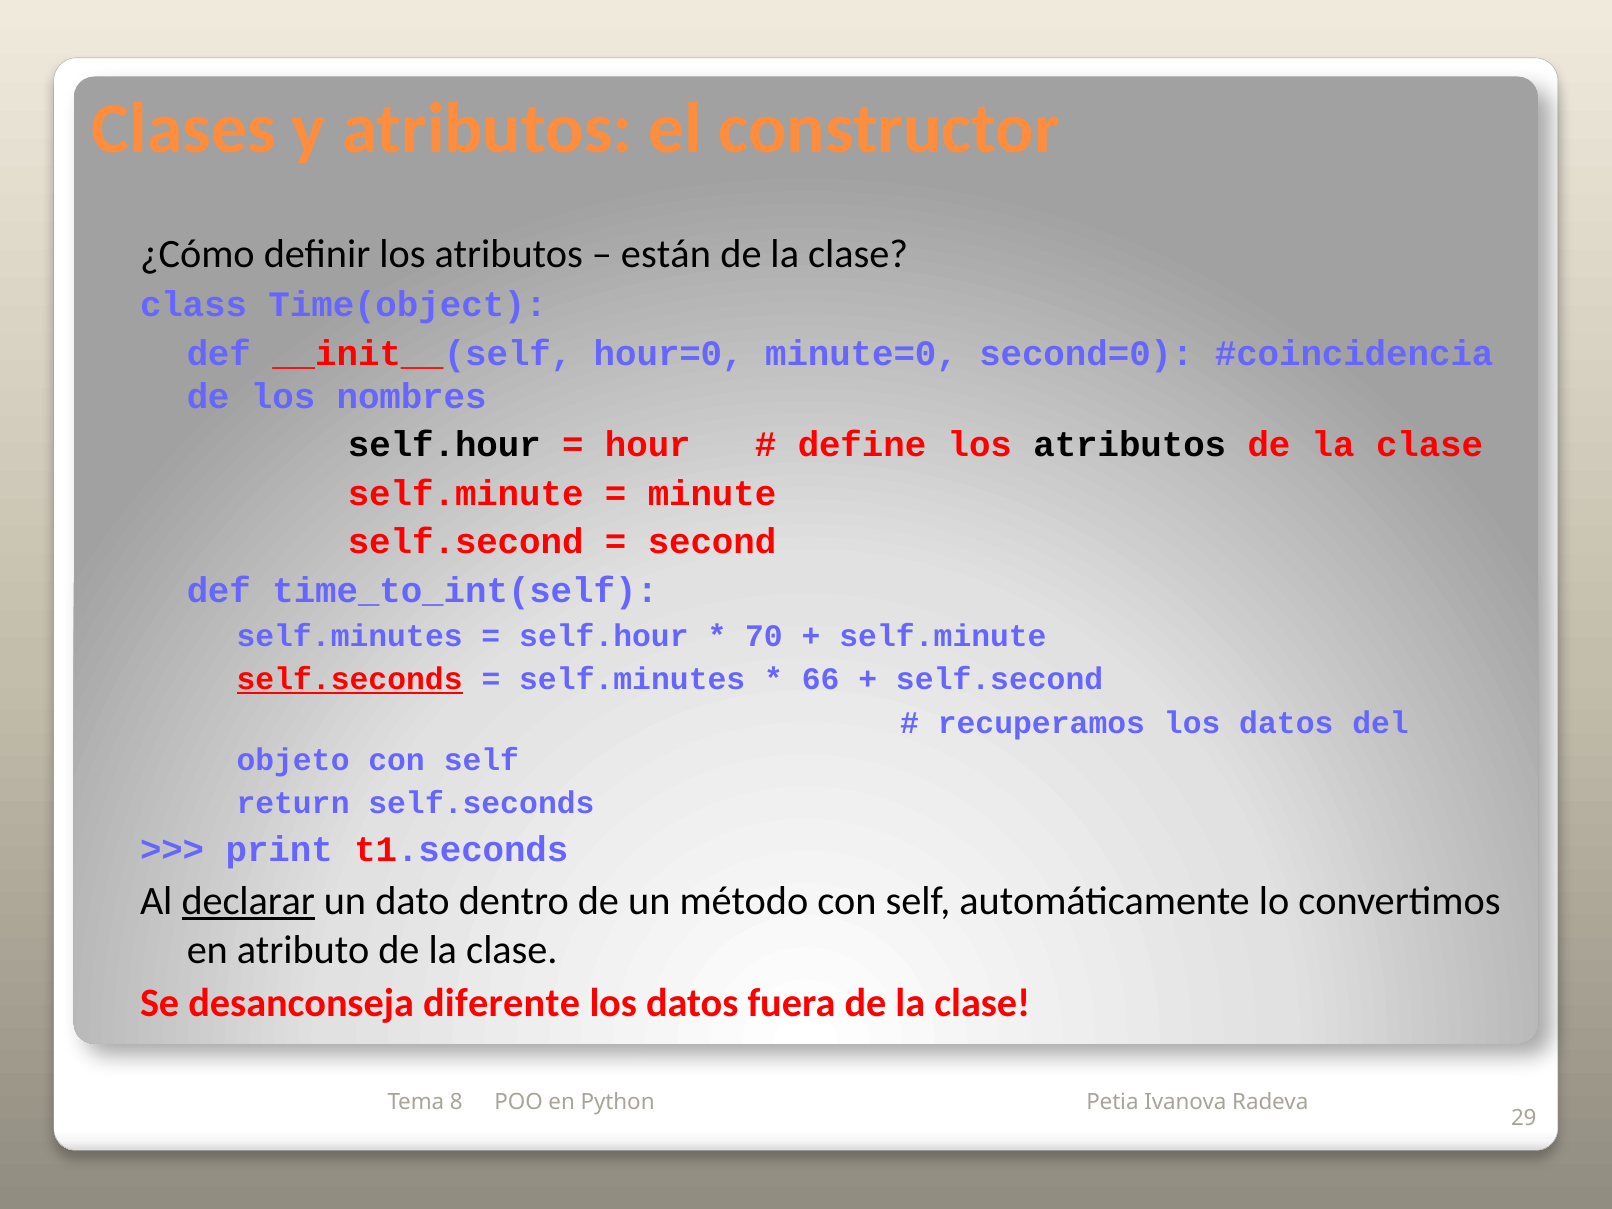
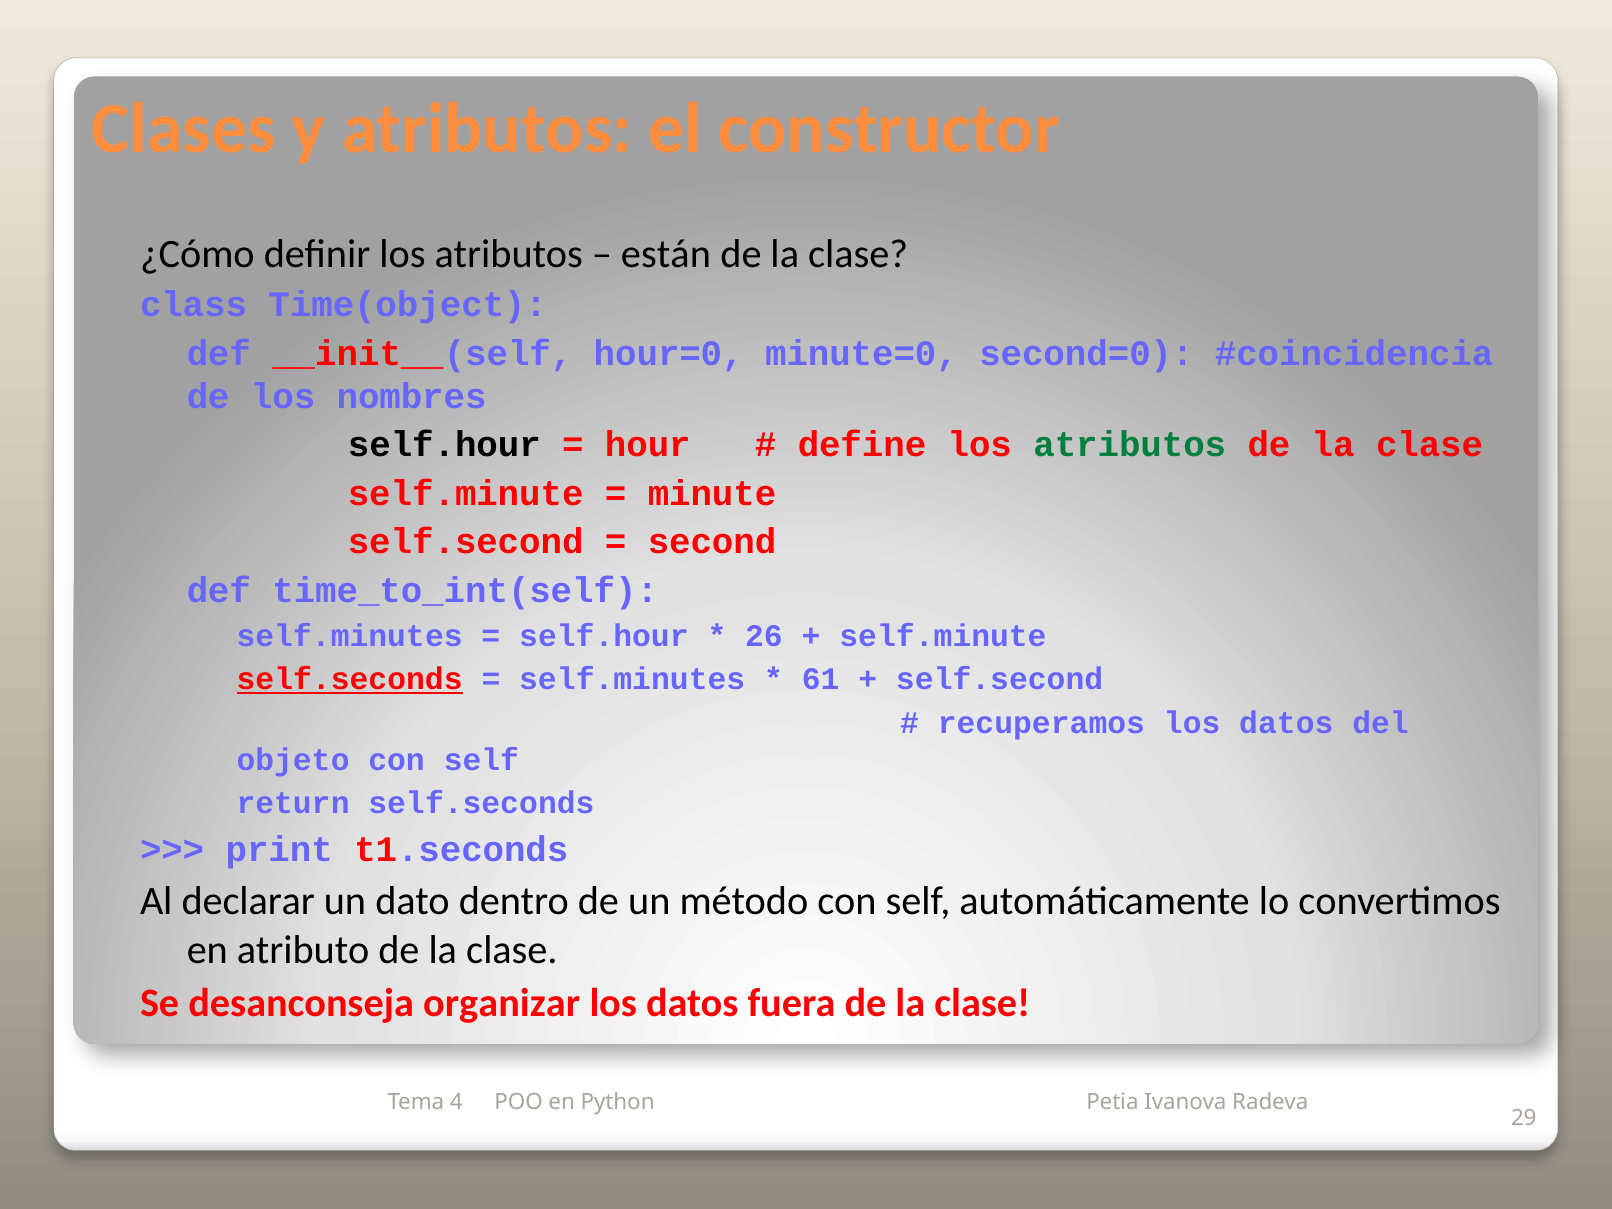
atributos at (1130, 445) colour: black -> green
70: 70 -> 26
66: 66 -> 61
declarar underline: present -> none
diferente: diferente -> organizar
8: 8 -> 4
